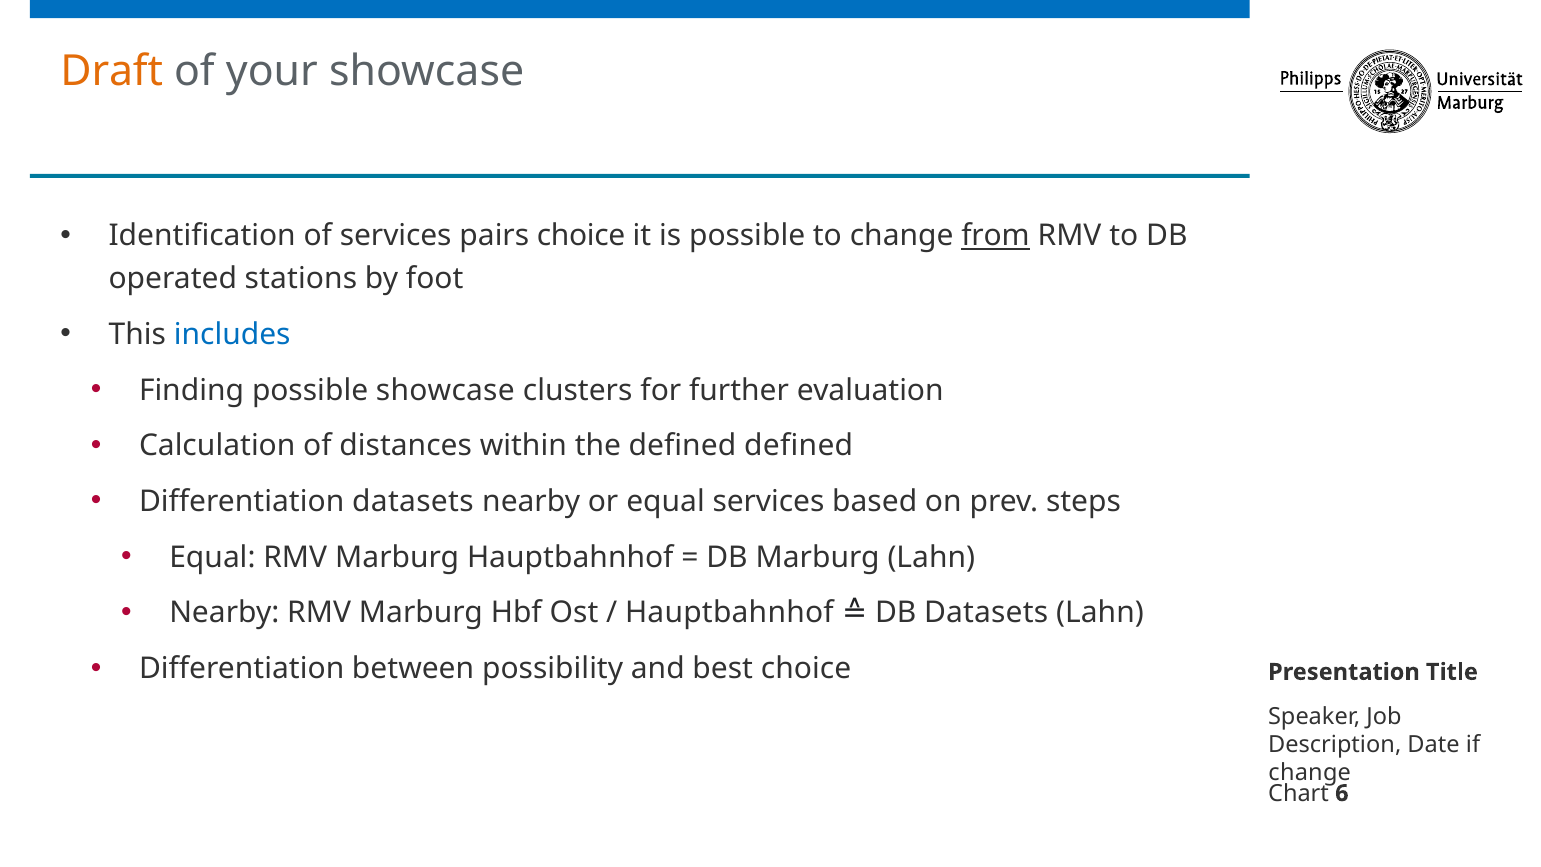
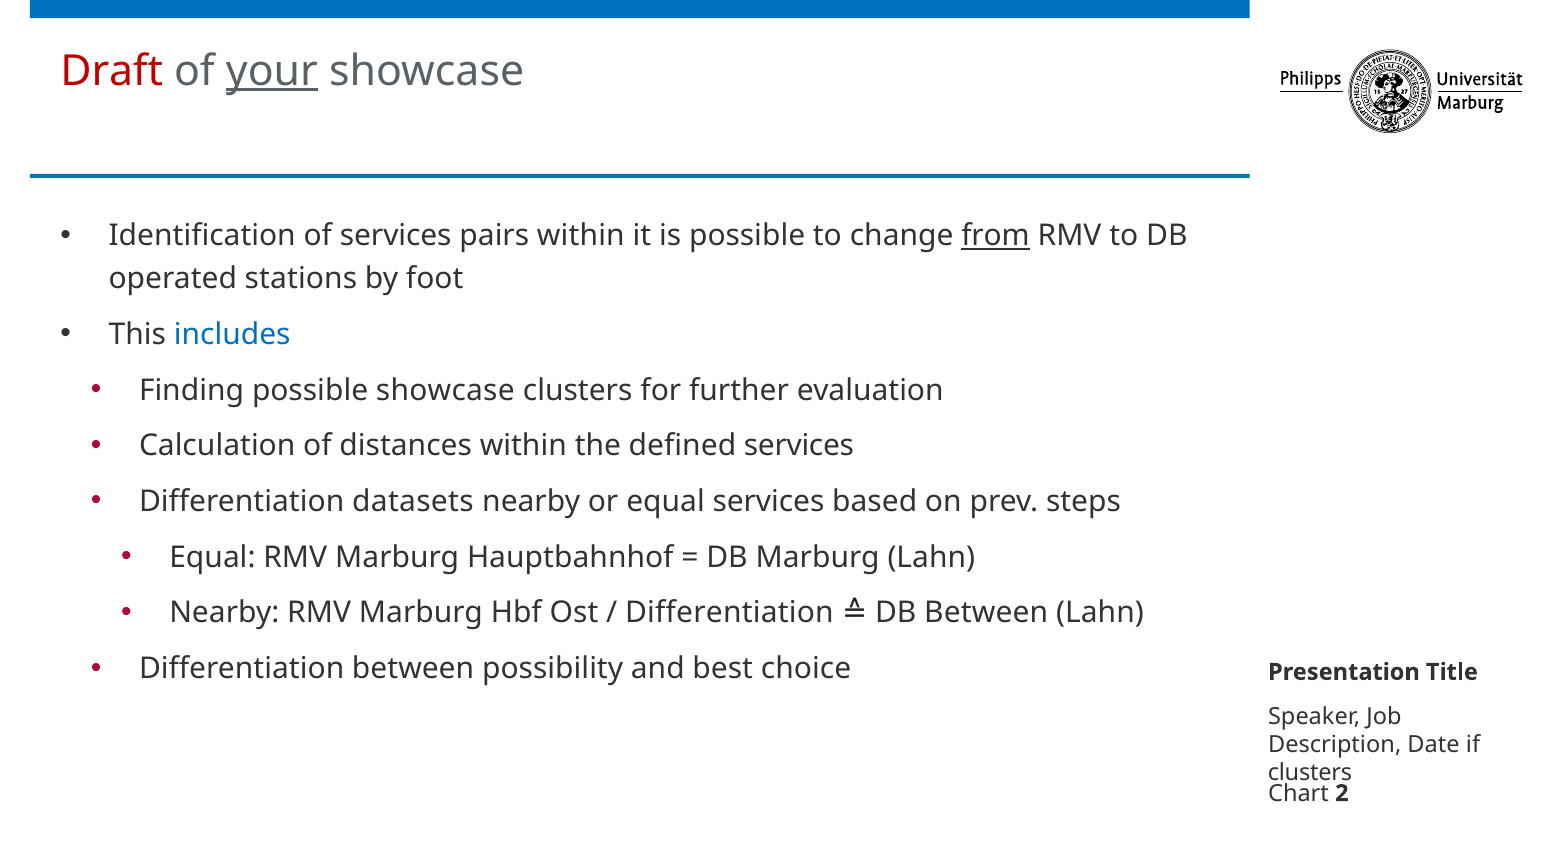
Draft colour: orange -> red
your underline: none -> present
pairs choice: choice -> within
defined defined: defined -> services
Hauptbahnhof at (729, 613): Hauptbahnhof -> Differentiation
DB Datasets: Datasets -> Between
change at (1310, 773): change -> clusters
6: 6 -> 2
